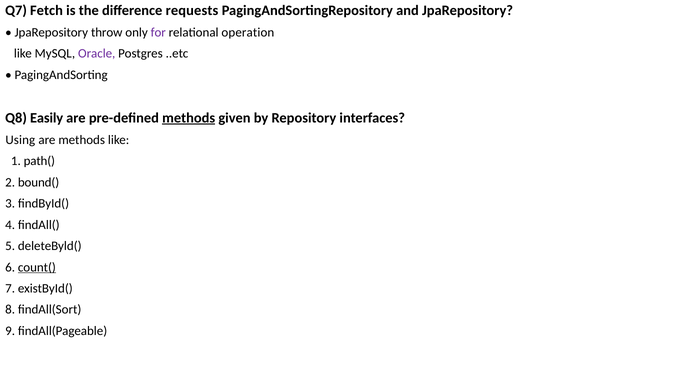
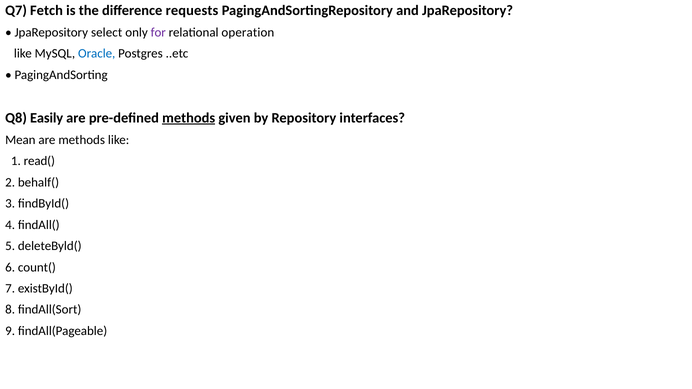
throw: throw -> select
Oracle colour: purple -> blue
Using: Using -> Mean
path(: path( -> read(
bound(: bound( -> behalf(
count( underline: present -> none
